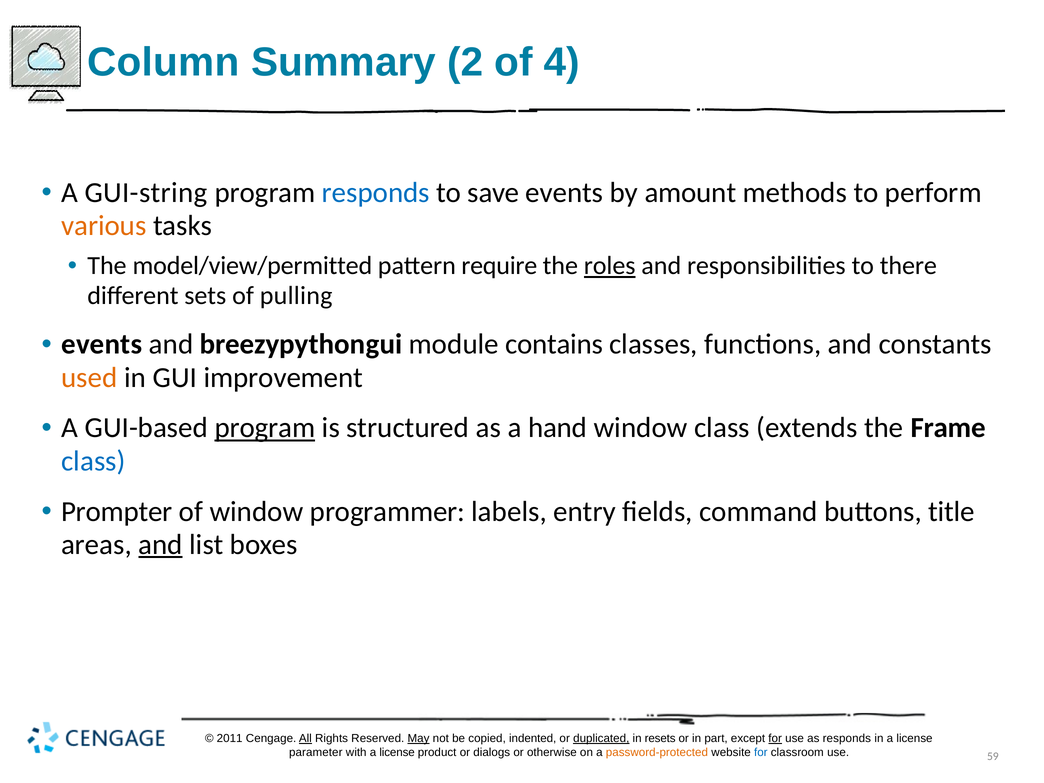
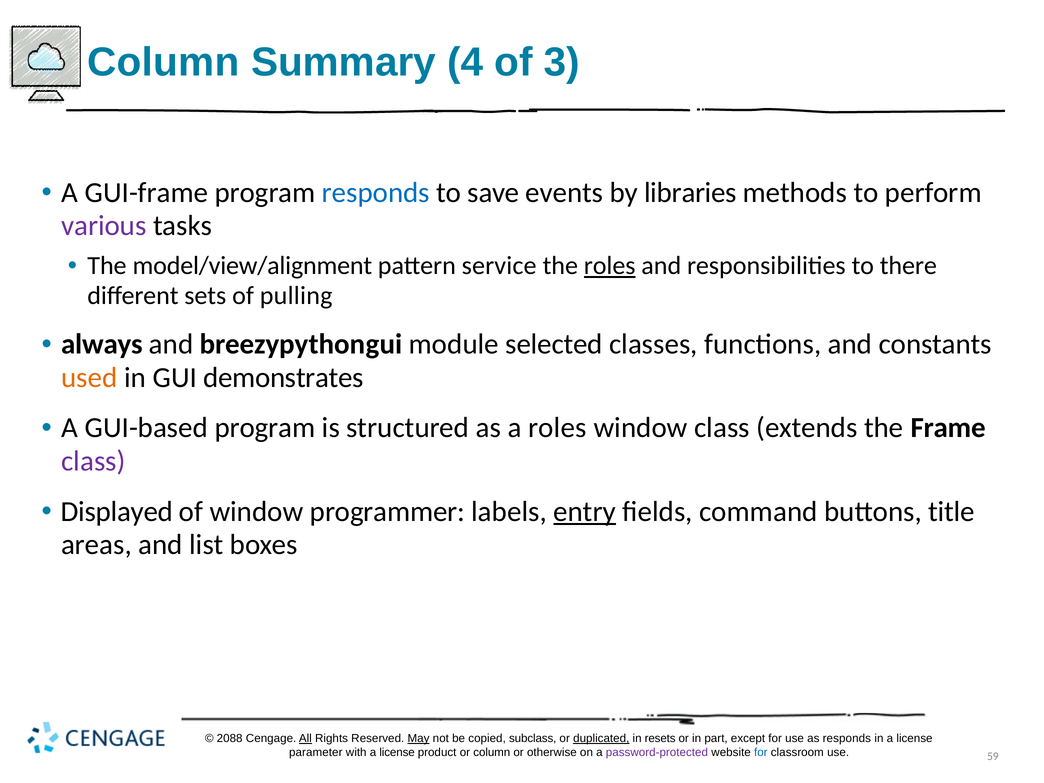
2: 2 -> 4
4: 4 -> 3
I-string: I-string -> I-frame
amount: amount -> libraries
various colour: orange -> purple
model/view/permitted: model/view/permitted -> model/view/alignment
require: require -> service
events at (102, 344): events -> always
contains: contains -> selected
improvement: improvement -> demonstrates
program at (265, 428) underline: present -> none
a hand: hand -> roles
class at (93, 461) colour: blue -> purple
Prompter: Prompter -> Displayed
entry underline: none -> present
and at (160, 545) underline: present -> none
2011: 2011 -> 2088
indented: indented -> subclass
for at (775, 739) underline: present -> none
or dialogs: dialogs -> column
password-protected colour: orange -> purple
